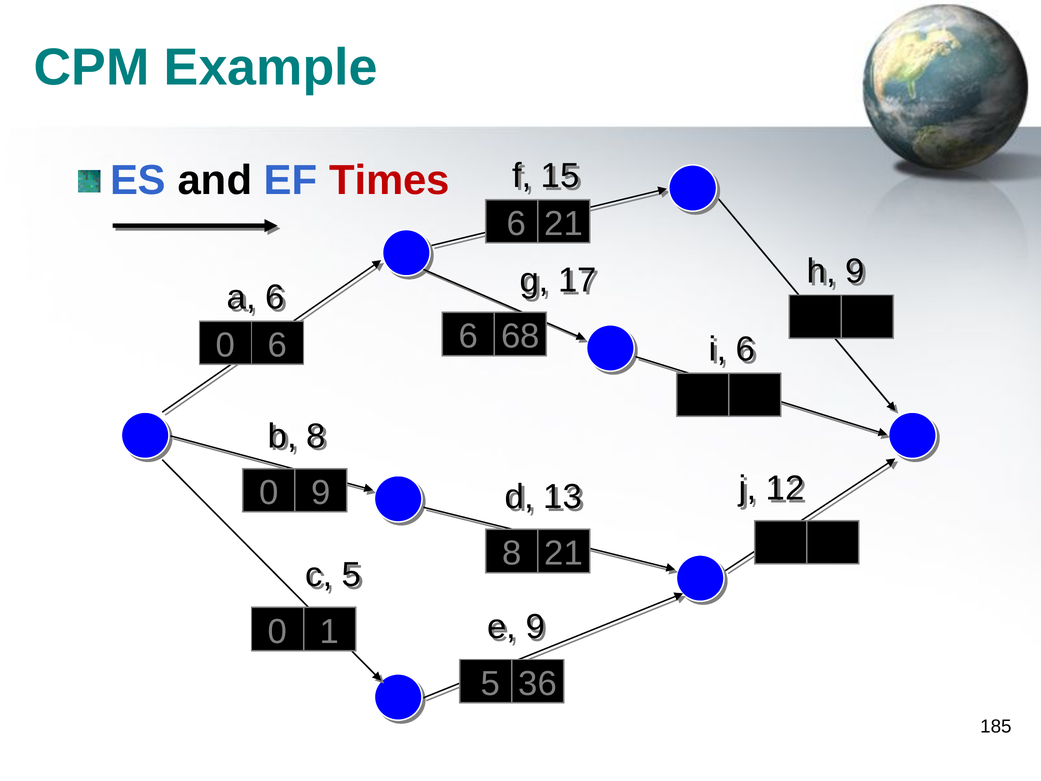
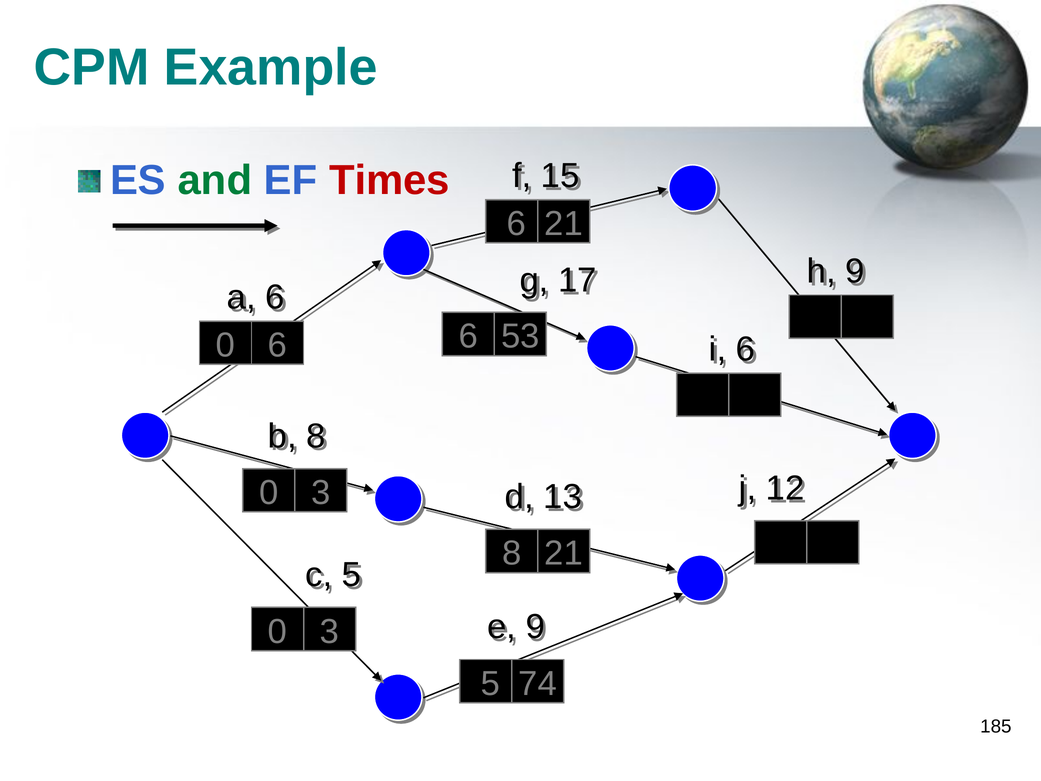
and colour: black -> green
68: 68 -> 53
9 at (321, 493): 9 -> 3
1 at (330, 631): 1 -> 3
36: 36 -> 74
